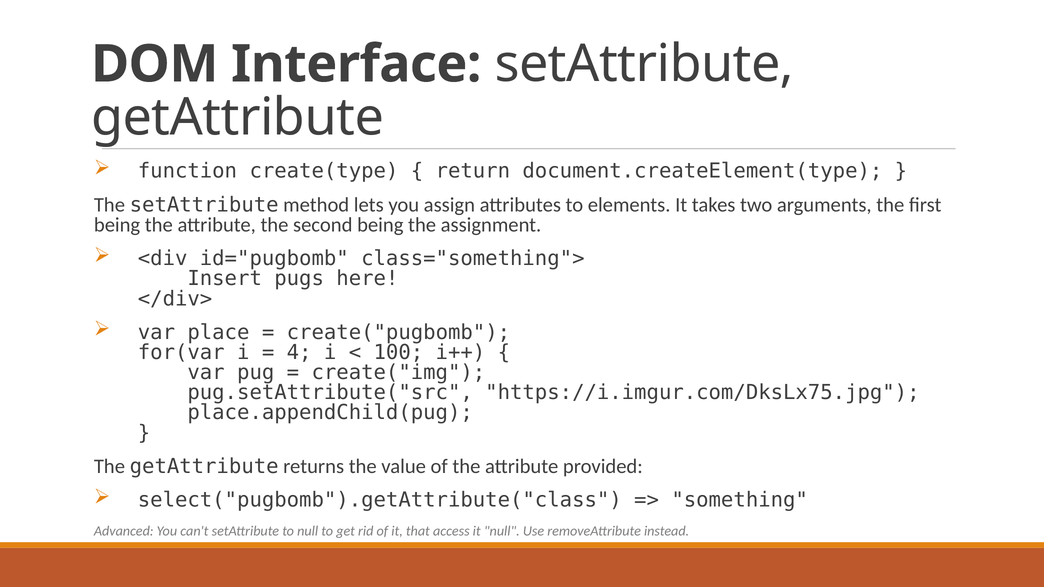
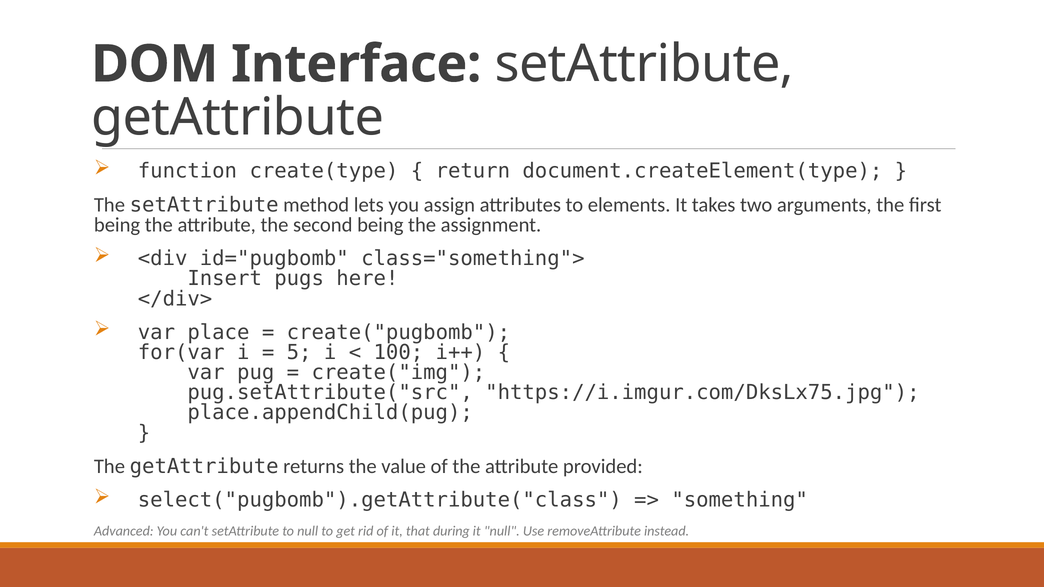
4: 4 -> 5
access: access -> during
